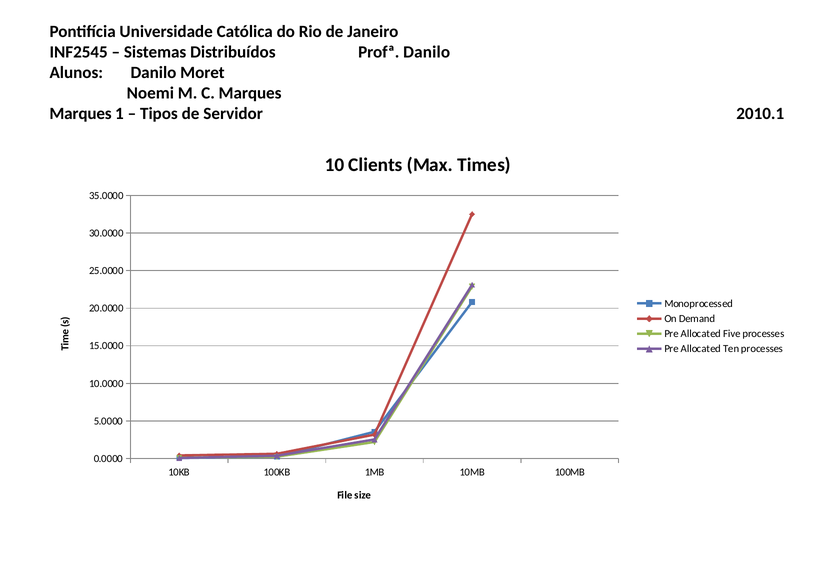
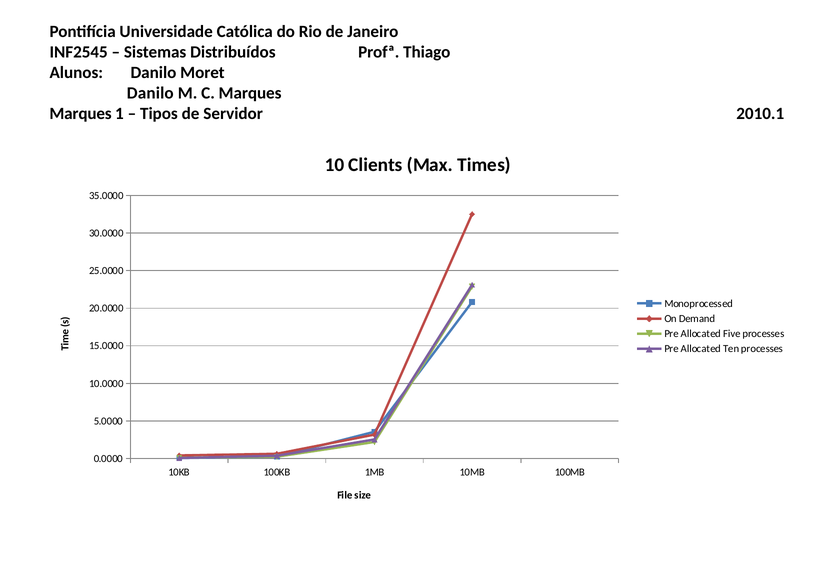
Profª Danilo: Danilo -> Thiago
Noemi at (150, 93): Noemi -> Danilo
